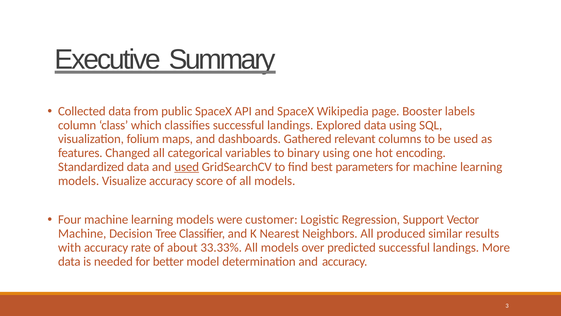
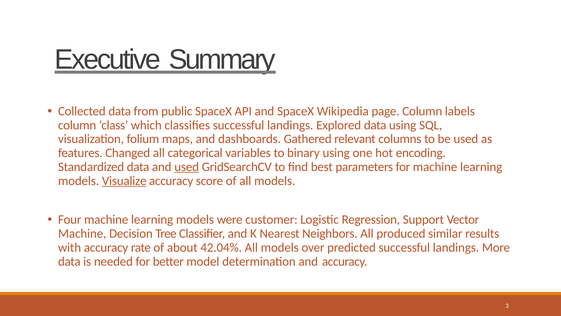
page Booster: Booster -> Column
Visualize underline: none -> present
33.33%: 33.33% -> 42.04%
